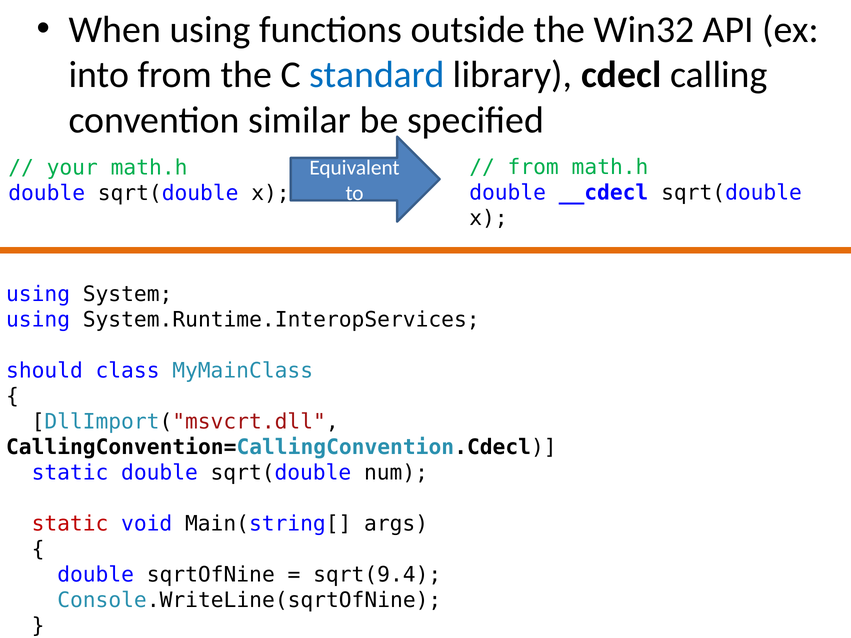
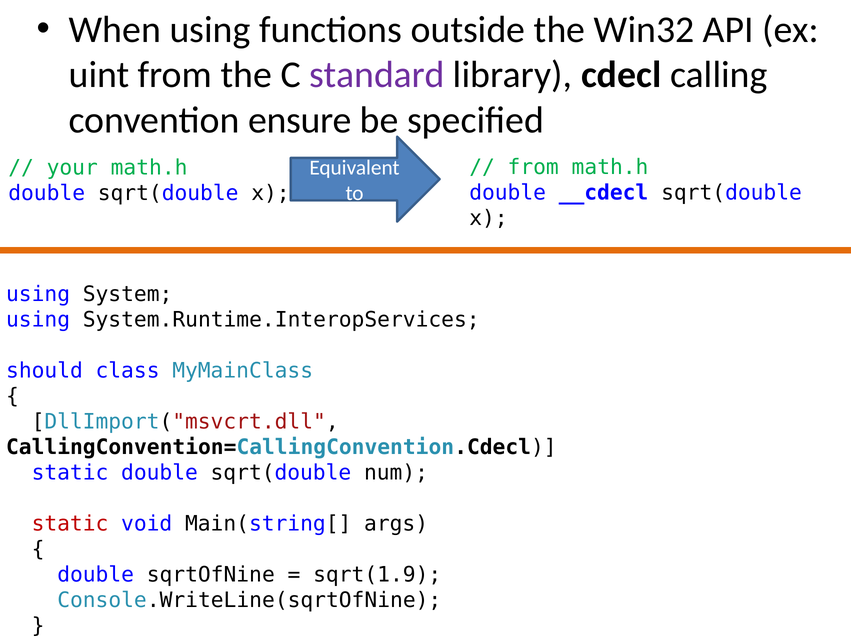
into: into -> uint
standard colour: blue -> purple
similar: similar -> ensure
sqrt(9.4: sqrt(9.4 -> sqrt(1.9
